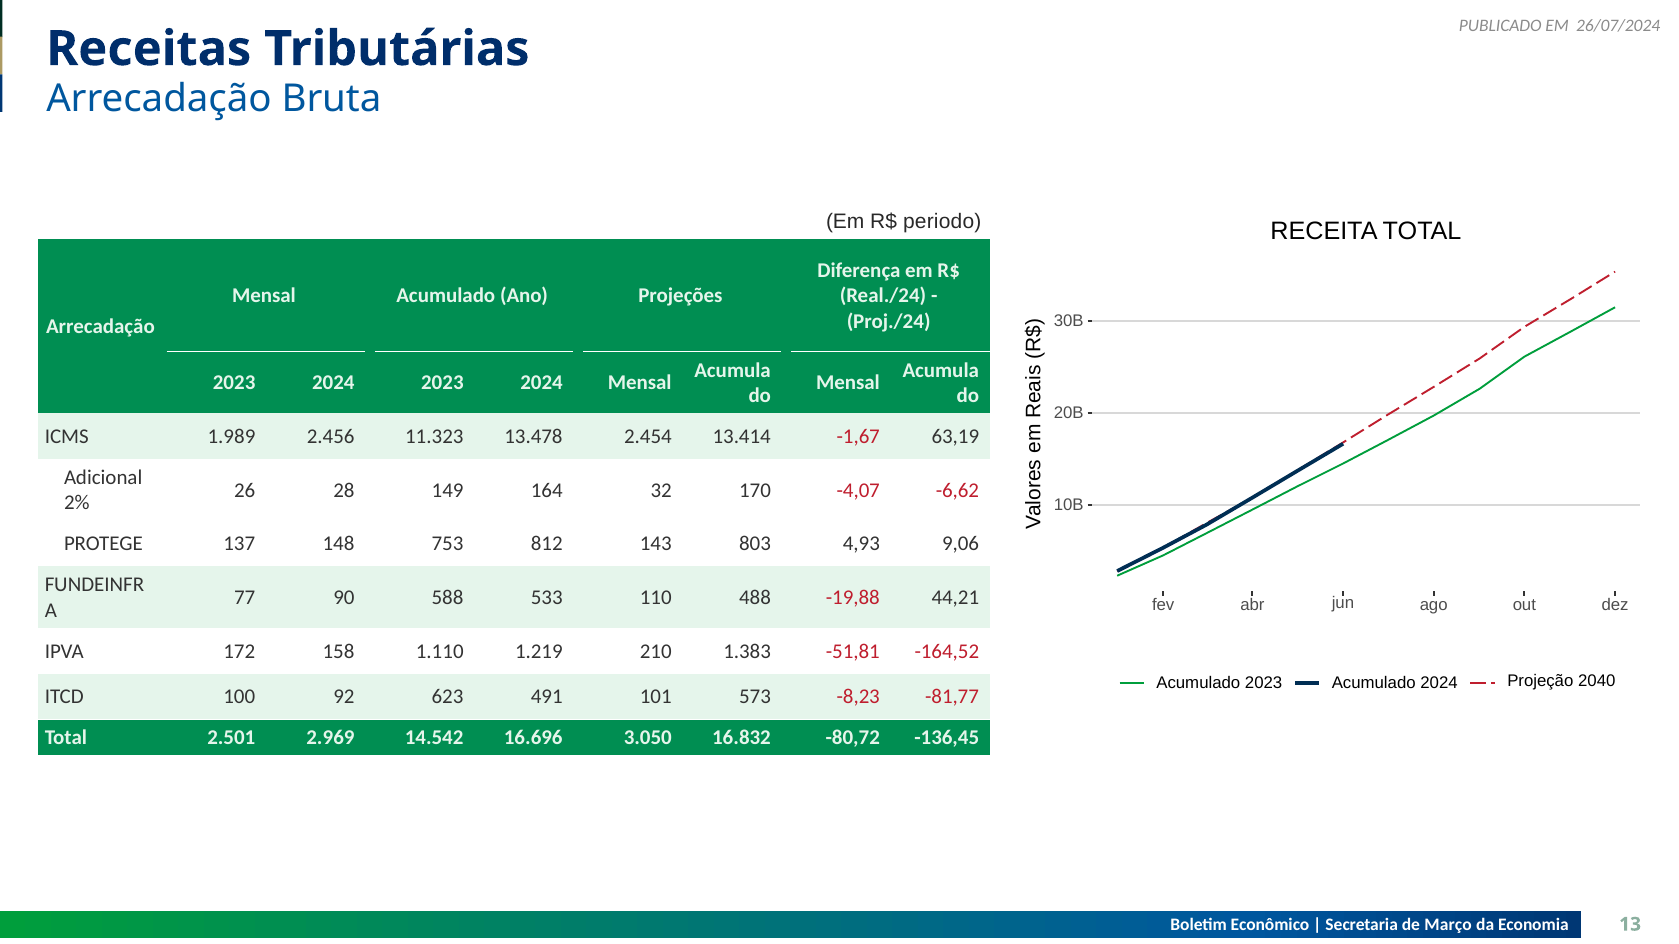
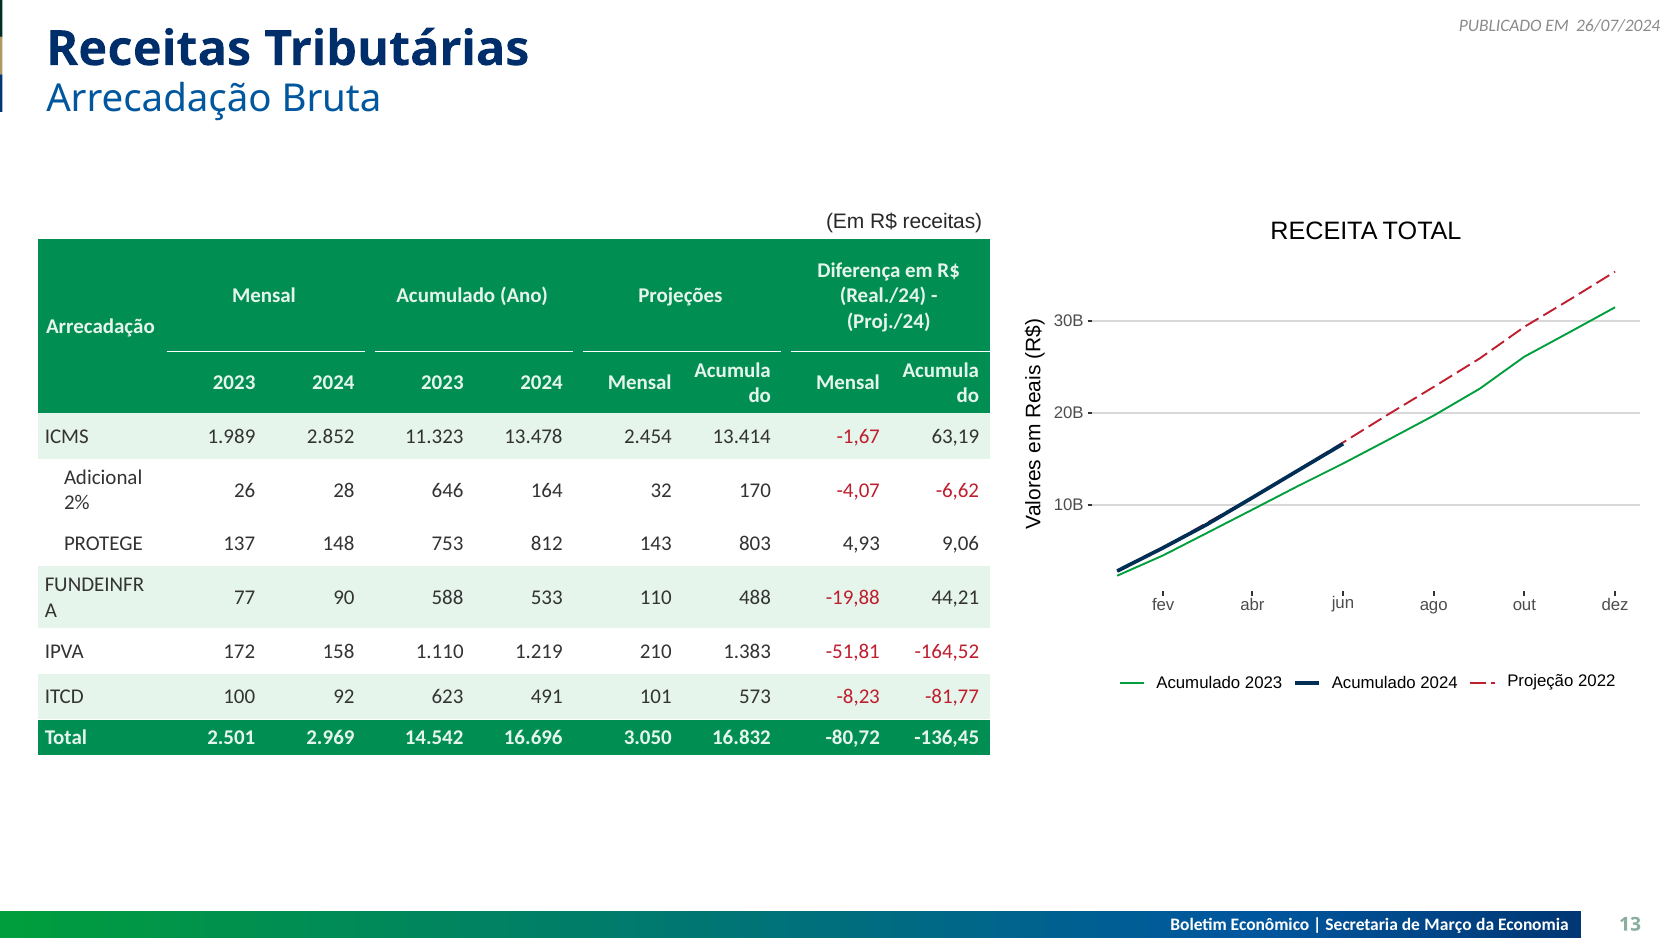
R$ periodo: periodo -> receitas
2.456: 2.456 -> 2.852
149: 149 -> 646
2040: 2040 -> 2022
